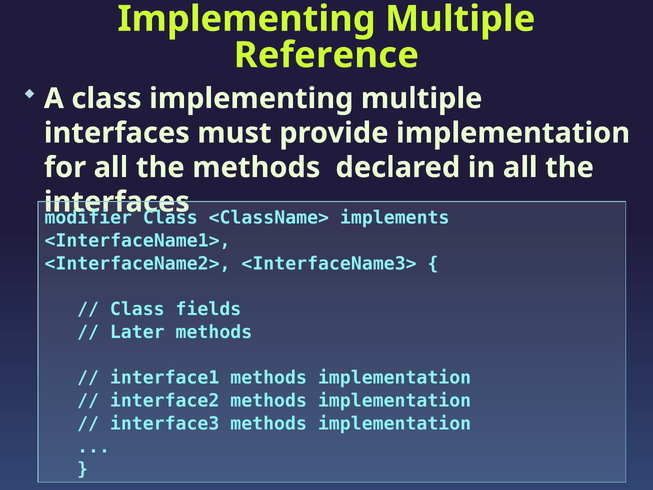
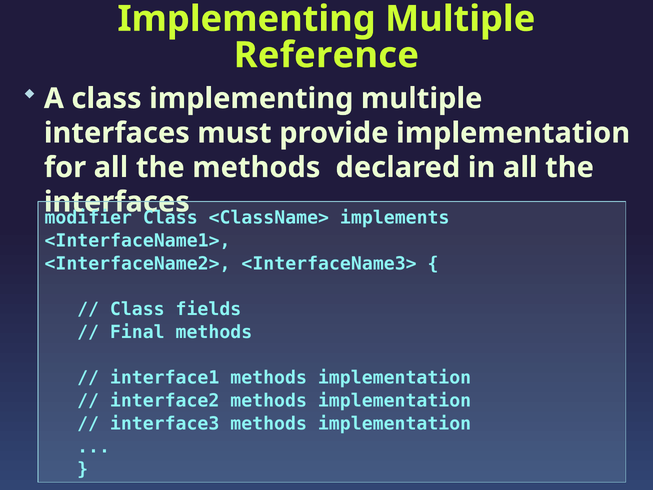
Later: Later -> Final
